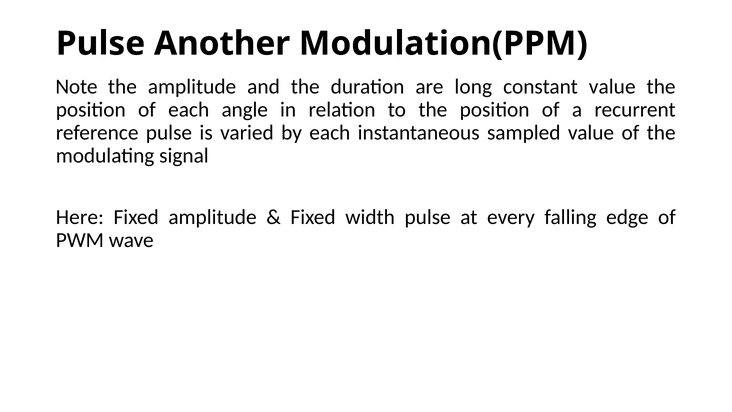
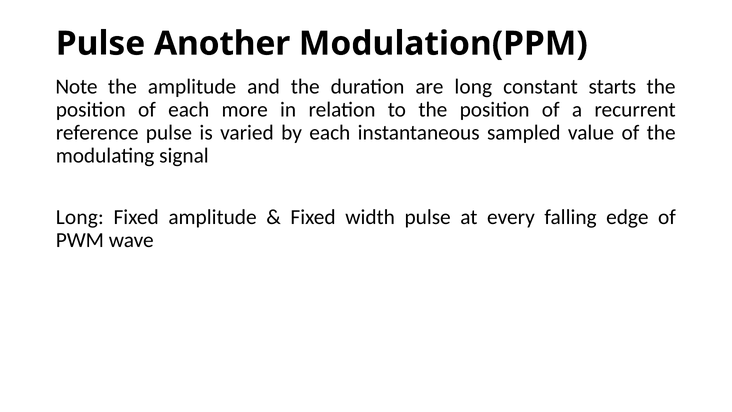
constant value: value -> starts
angle: angle -> more
Here at (80, 217): Here -> Long
